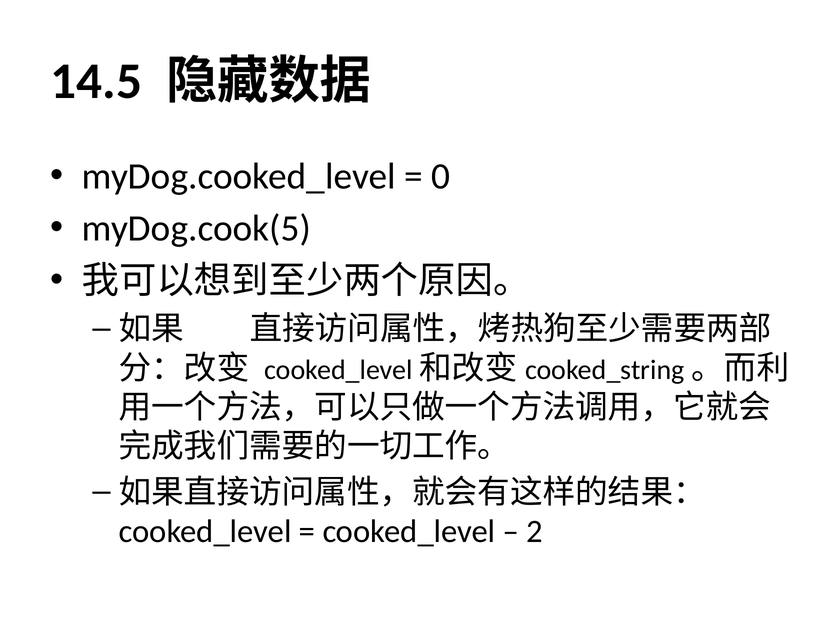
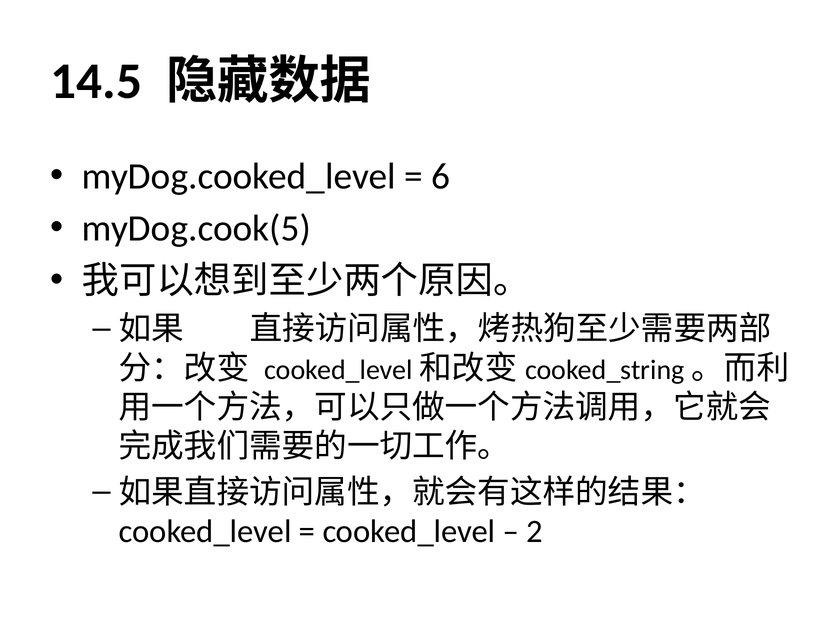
0: 0 -> 6
